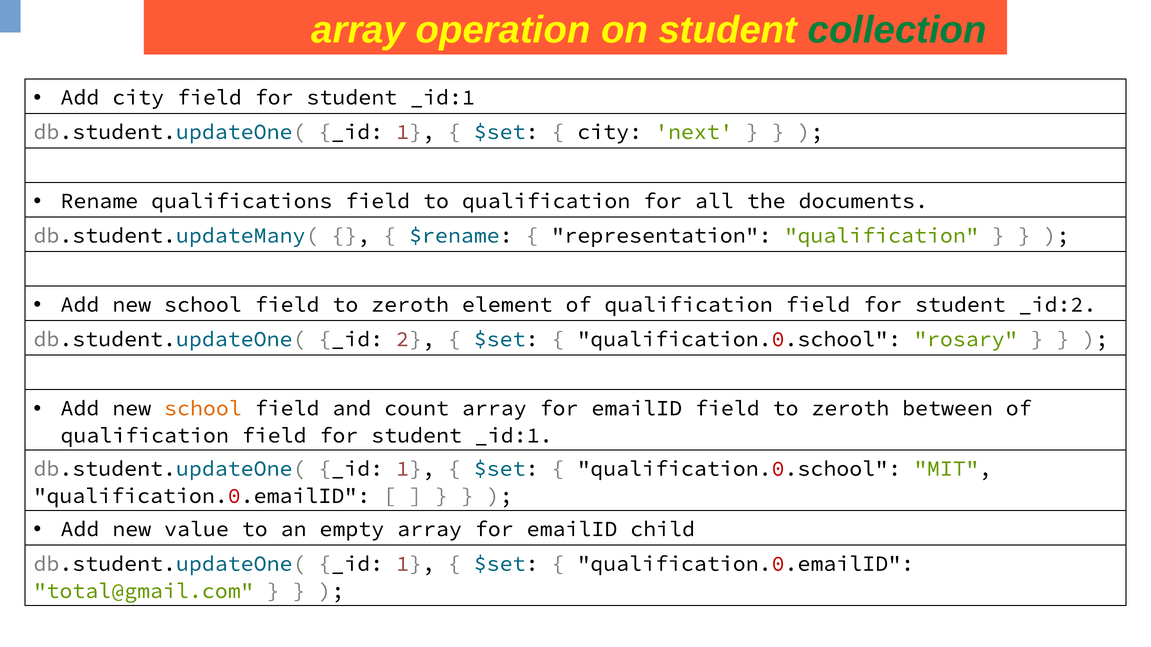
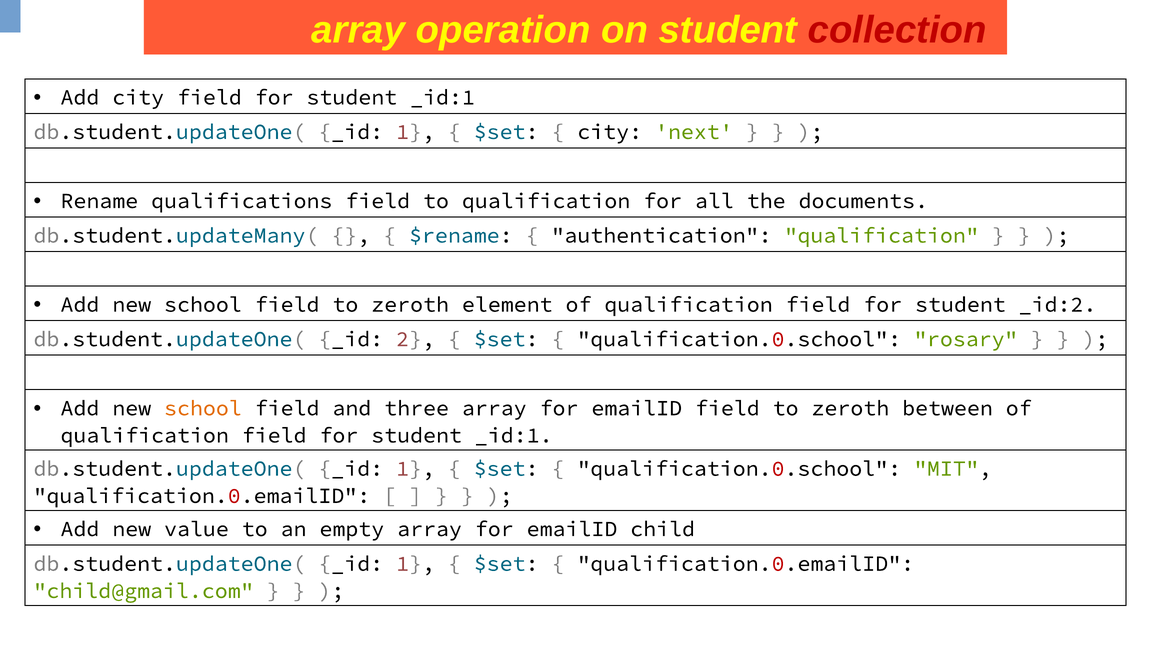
collection colour: green -> red
representation: representation -> authentication
count: count -> three
total@gmail.com: total@gmail.com -> child@gmail.com
